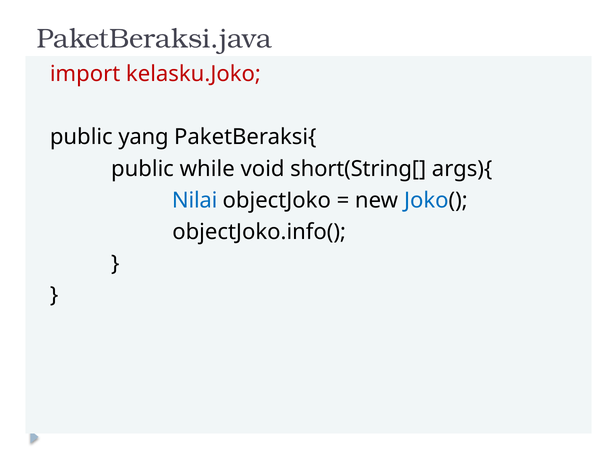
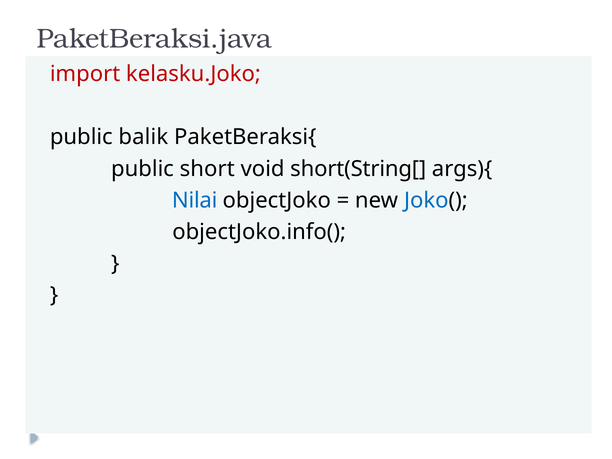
yang: yang -> balik
while: while -> short
